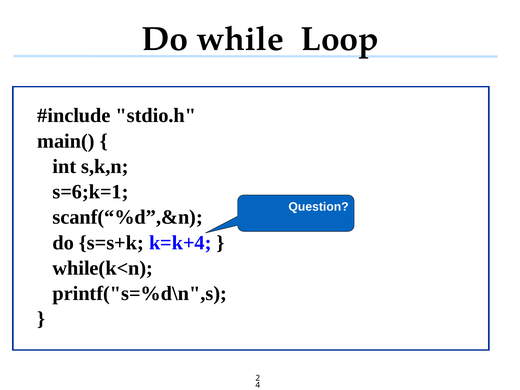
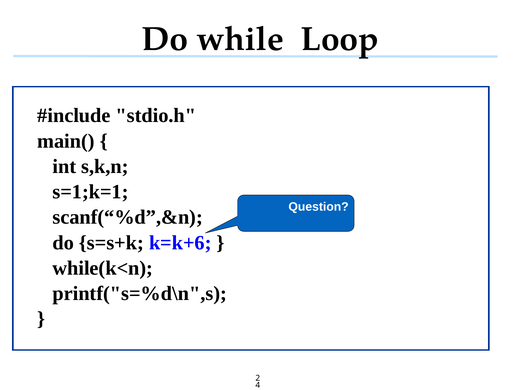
s=6;k=1: s=6;k=1 -> s=1;k=1
k=k+4: k=k+4 -> k=k+6
